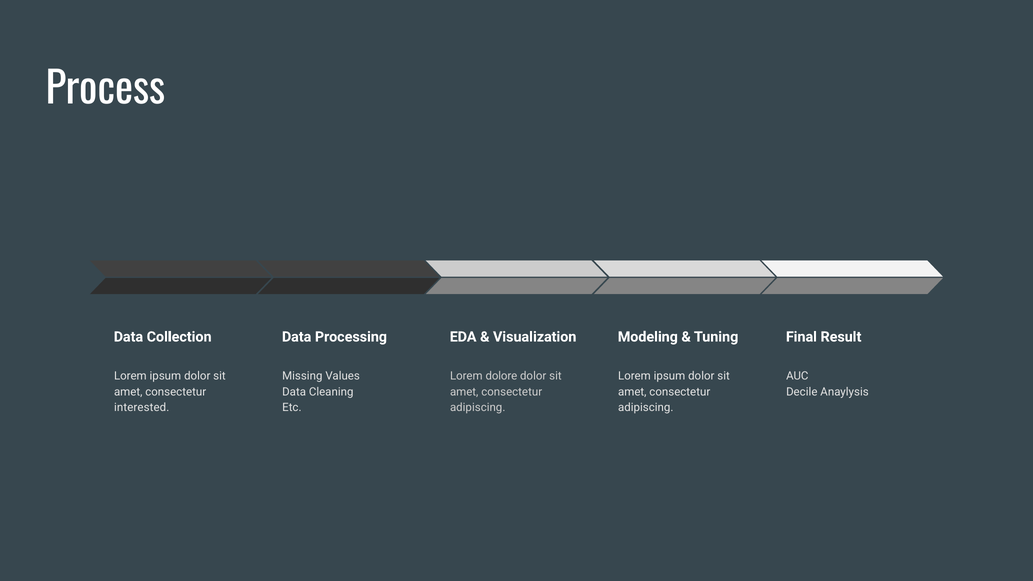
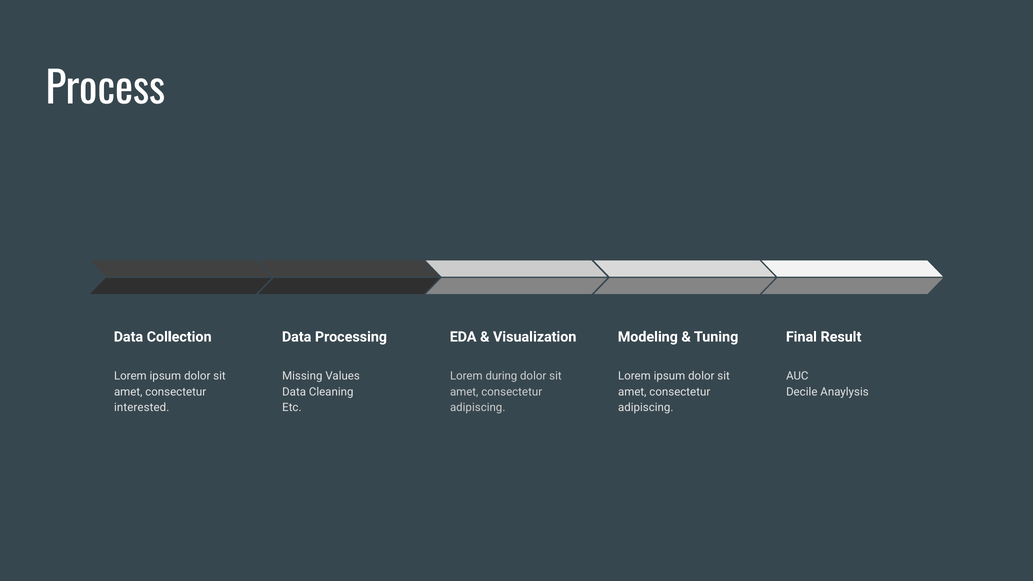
dolore: dolore -> during
